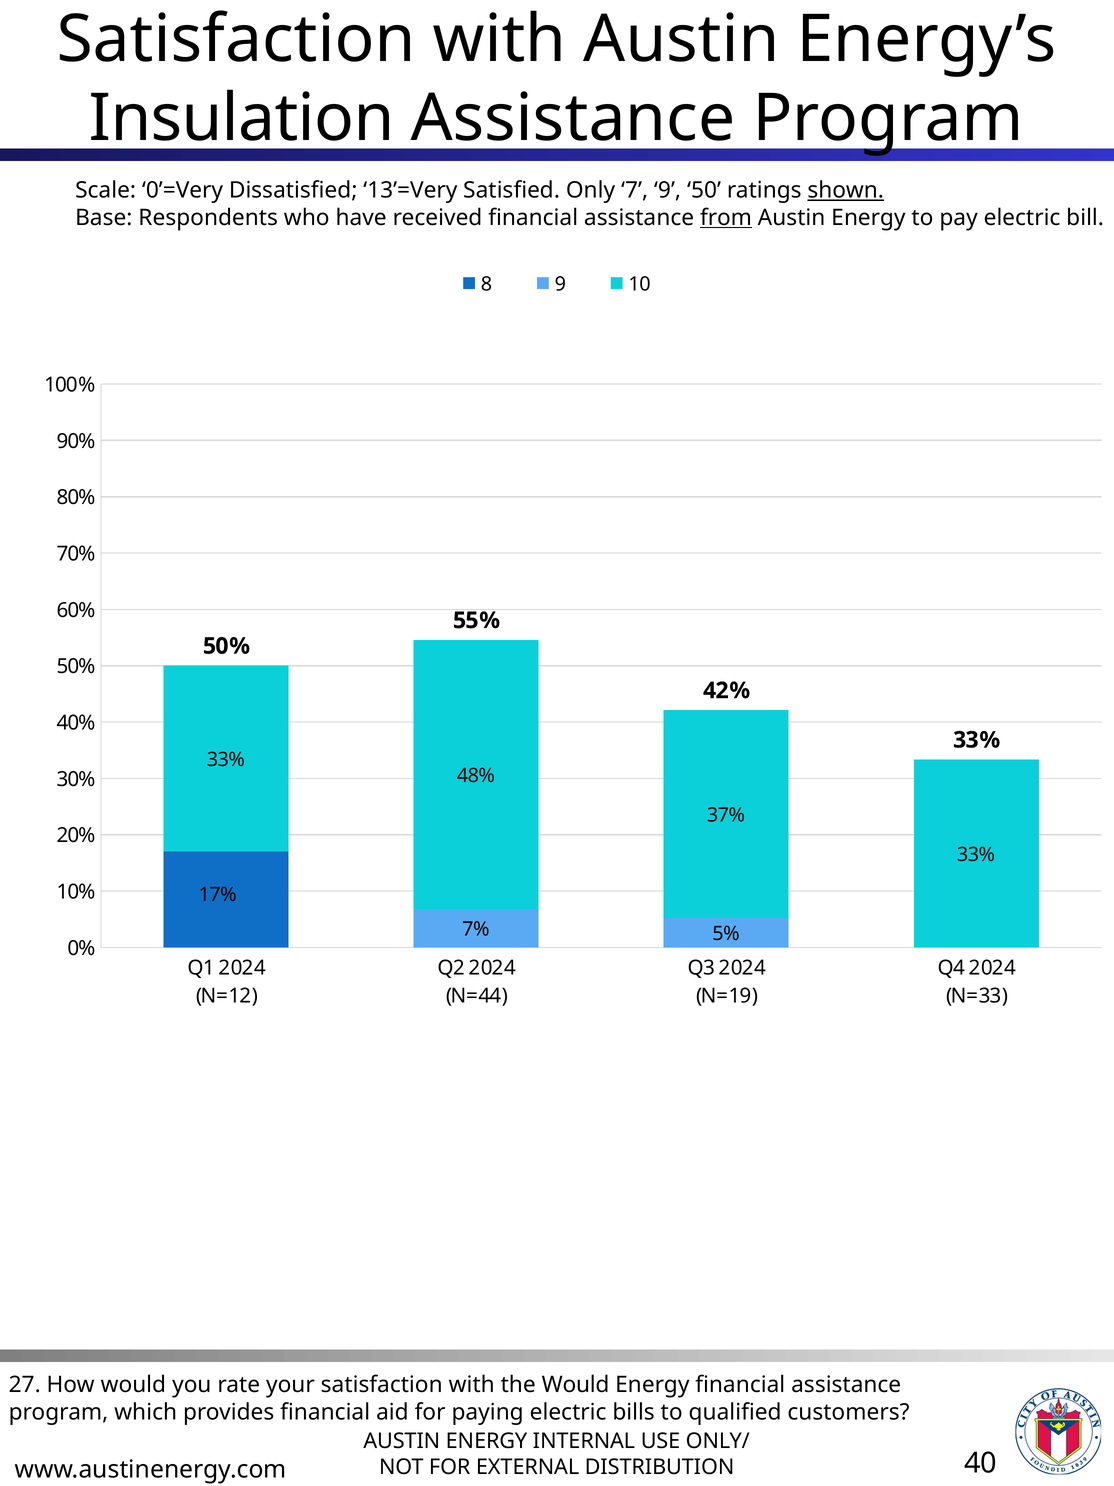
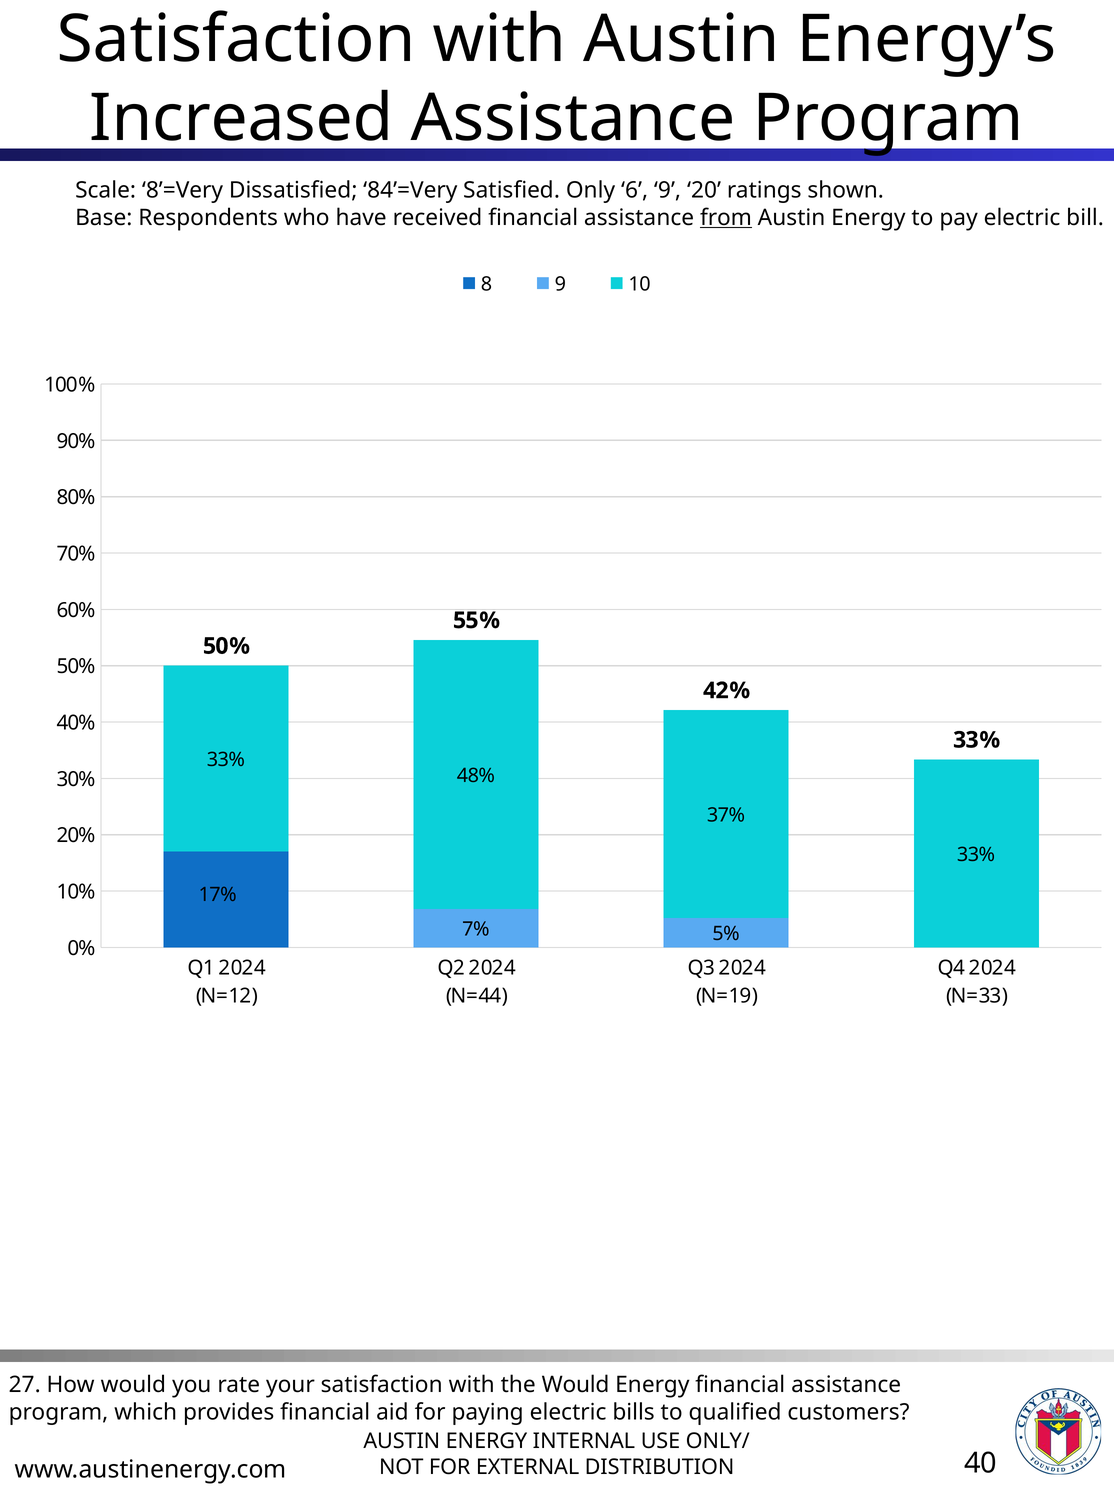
Insulation: Insulation -> Increased
0’=Very: 0’=Very -> 8’=Very
13’=Very: 13’=Very -> 84’=Very
7: 7 -> 6
50: 50 -> 20
shown underline: present -> none
